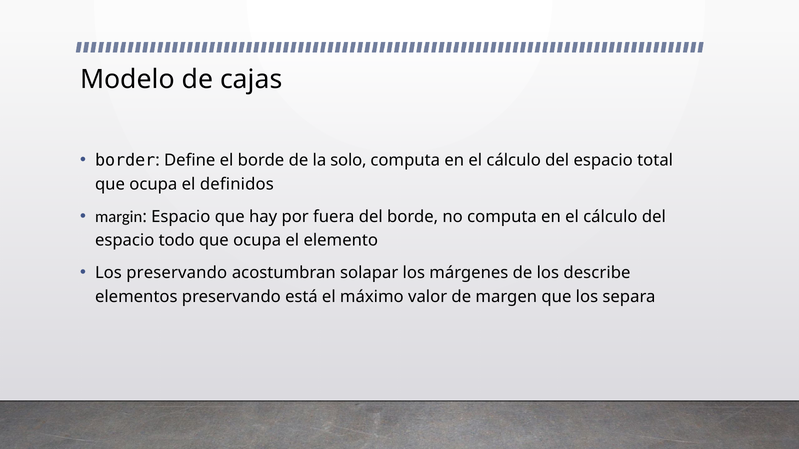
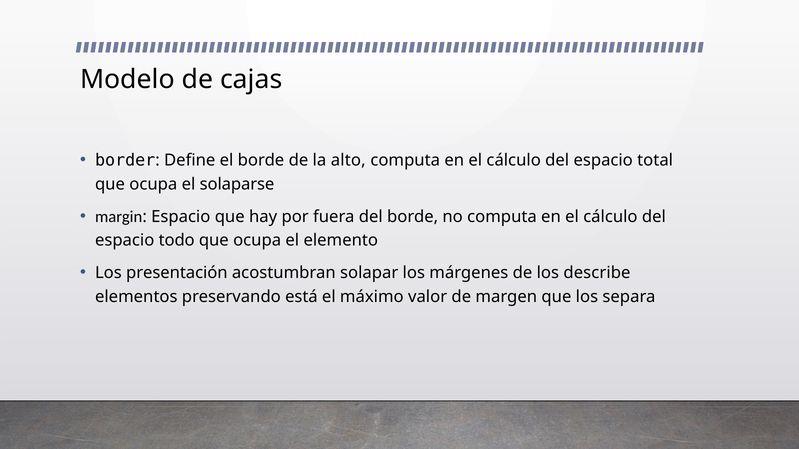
solo: solo -> alto
definidos: definidos -> solaparse
Los preservando: preservando -> presentación
